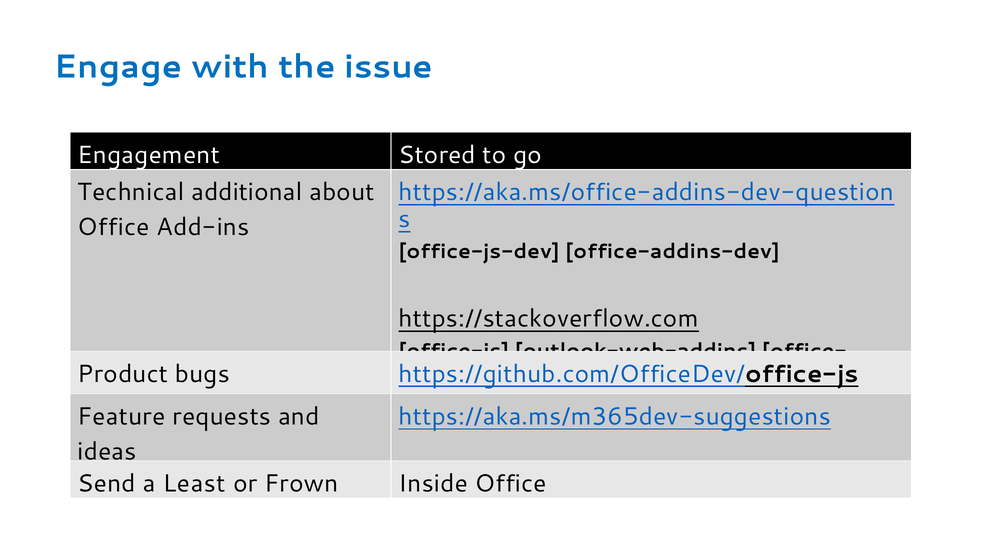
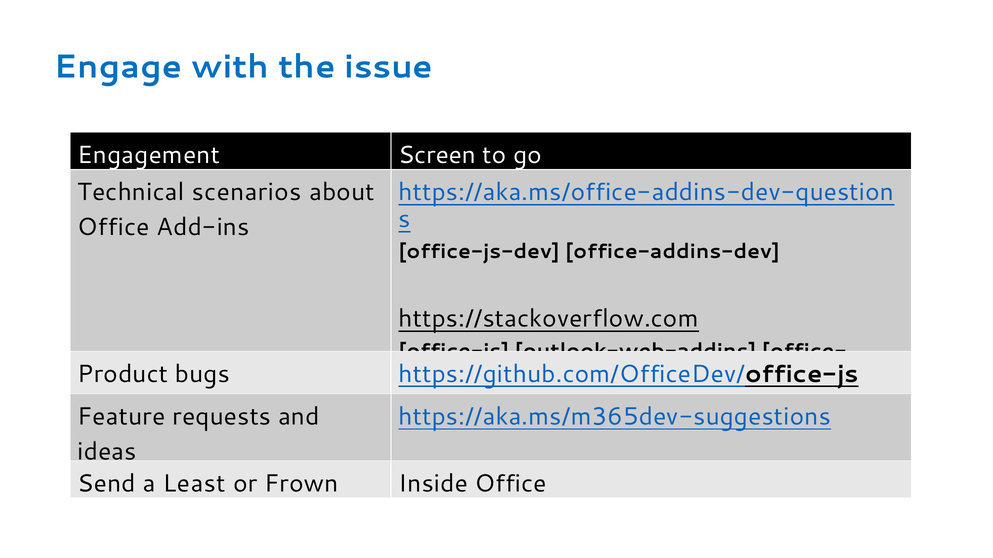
Stored: Stored -> Screen
additional: additional -> scenarios
